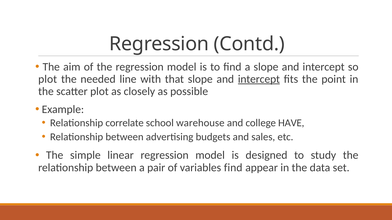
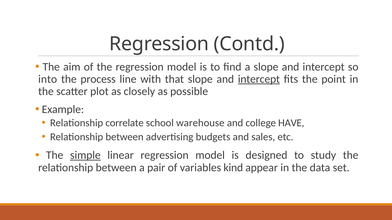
plot at (48, 79): plot -> into
needed: needed -> process
simple underline: none -> present
variables find: find -> kind
